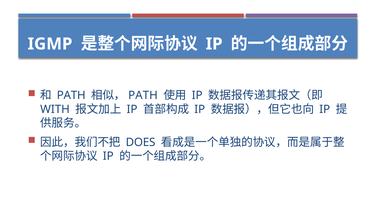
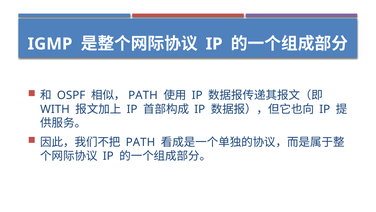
PATH at (71, 95): PATH -> OSPF
DOES at (141, 142): DOES -> PATH
